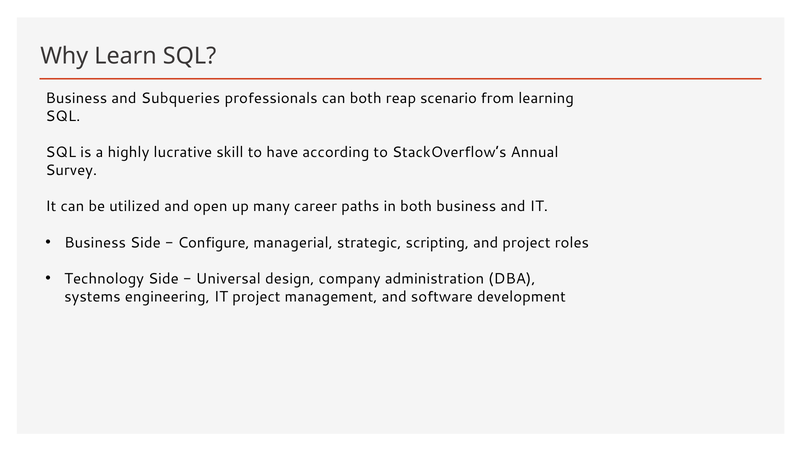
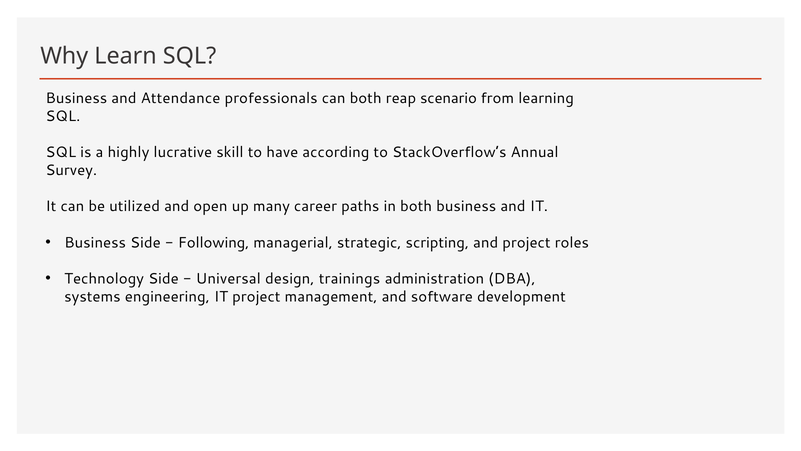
Subqueries: Subqueries -> Attendance
Configure: Configure -> Following
company: company -> trainings
